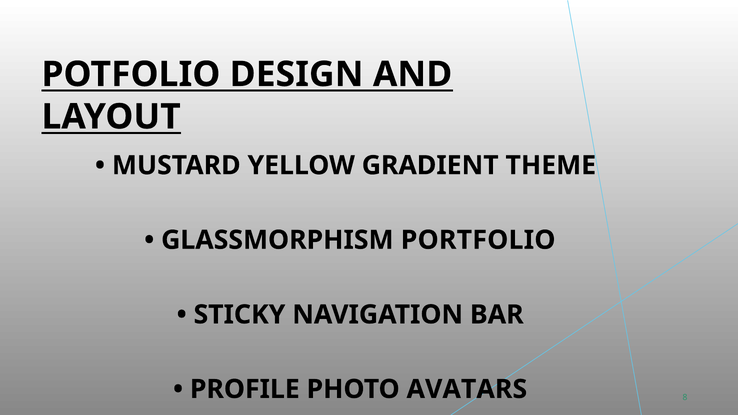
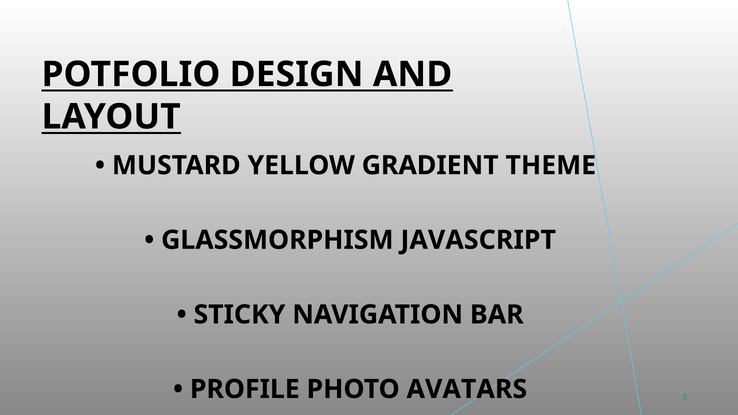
PORTFOLIO: PORTFOLIO -> JAVASCRIPT
